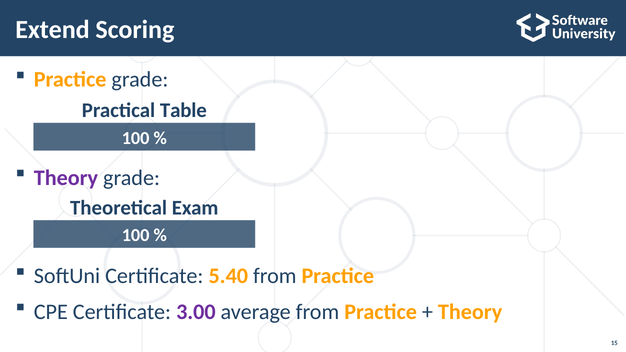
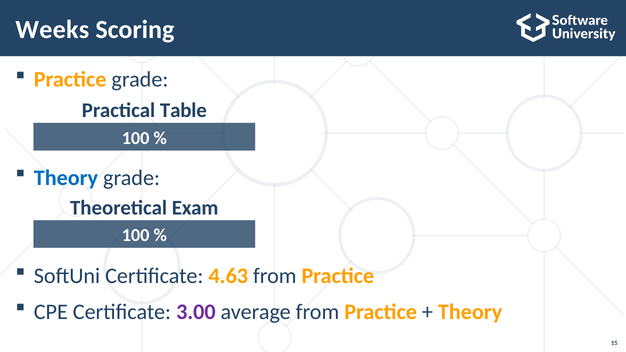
Extend: Extend -> Weeks
Theory at (66, 178) colour: purple -> blue
5.40: 5.40 -> 4.63
